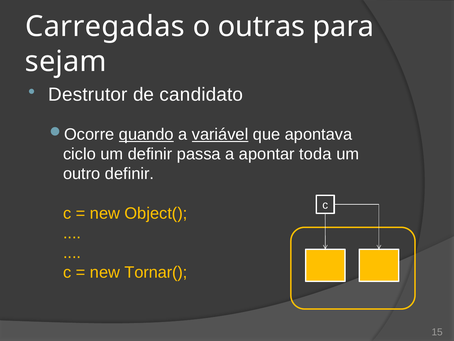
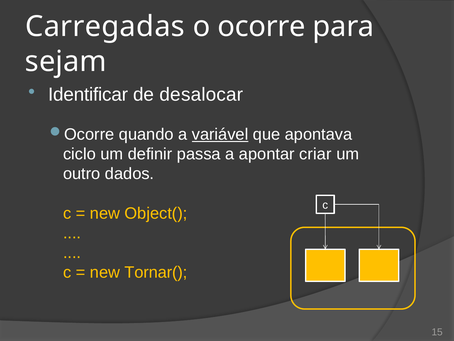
outras: outras -> ocorre
Destrutor: Destrutor -> Identificar
candidato: candidato -> desalocar
quando underline: present -> none
toda: toda -> criar
outro definir: definir -> dados
